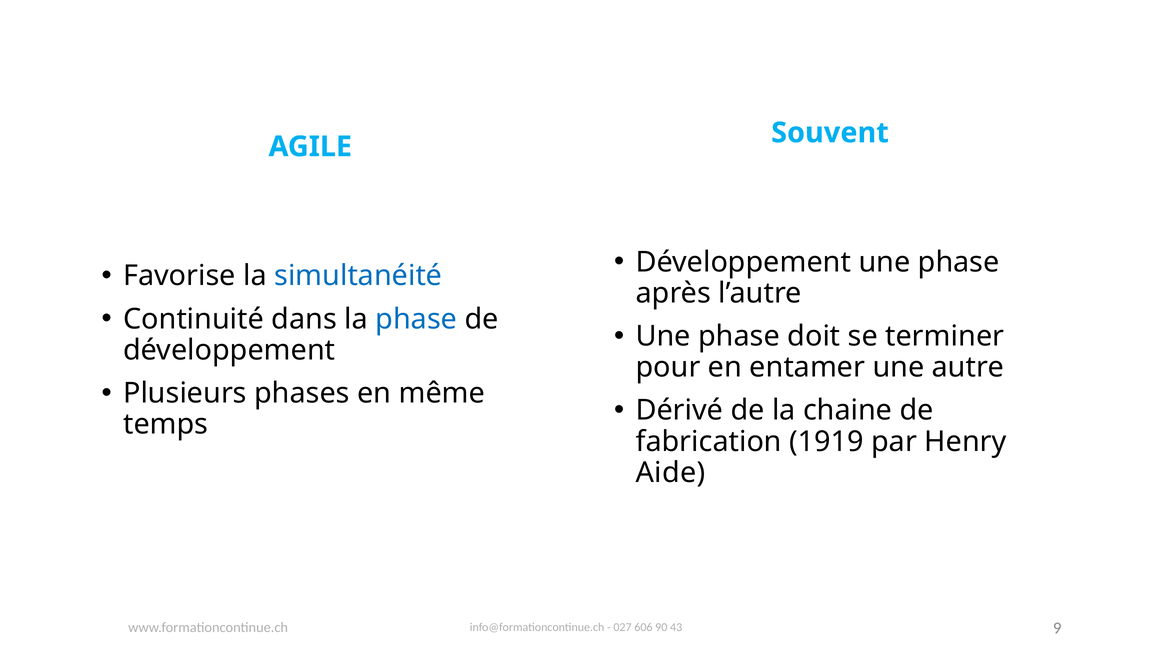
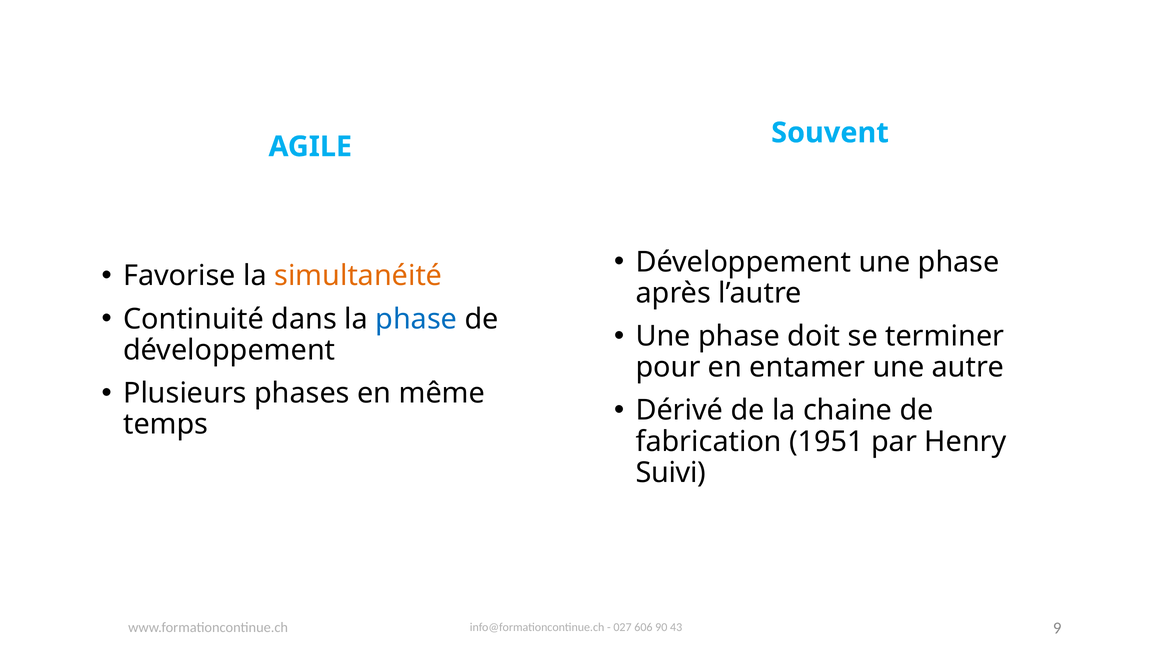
simultanéité colour: blue -> orange
1919: 1919 -> 1951
Aide: Aide -> Suivi
